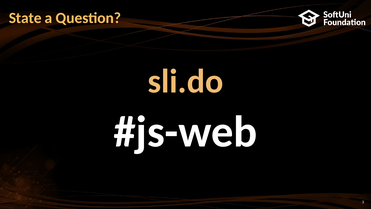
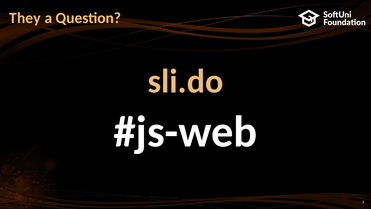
State: State -> They
